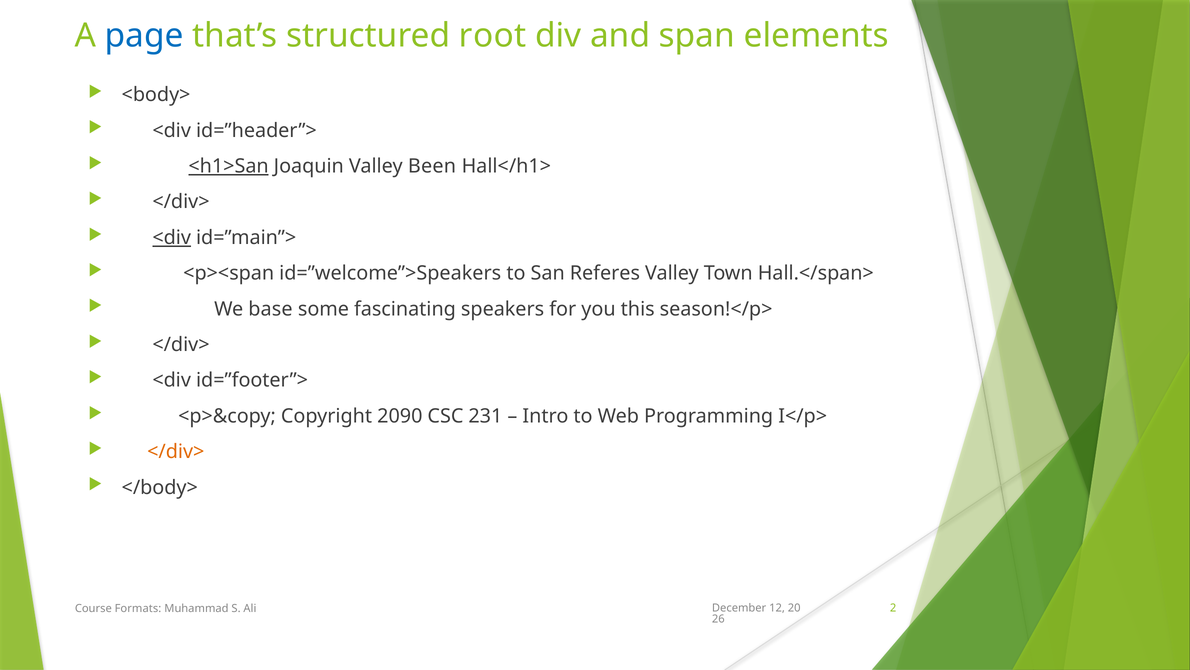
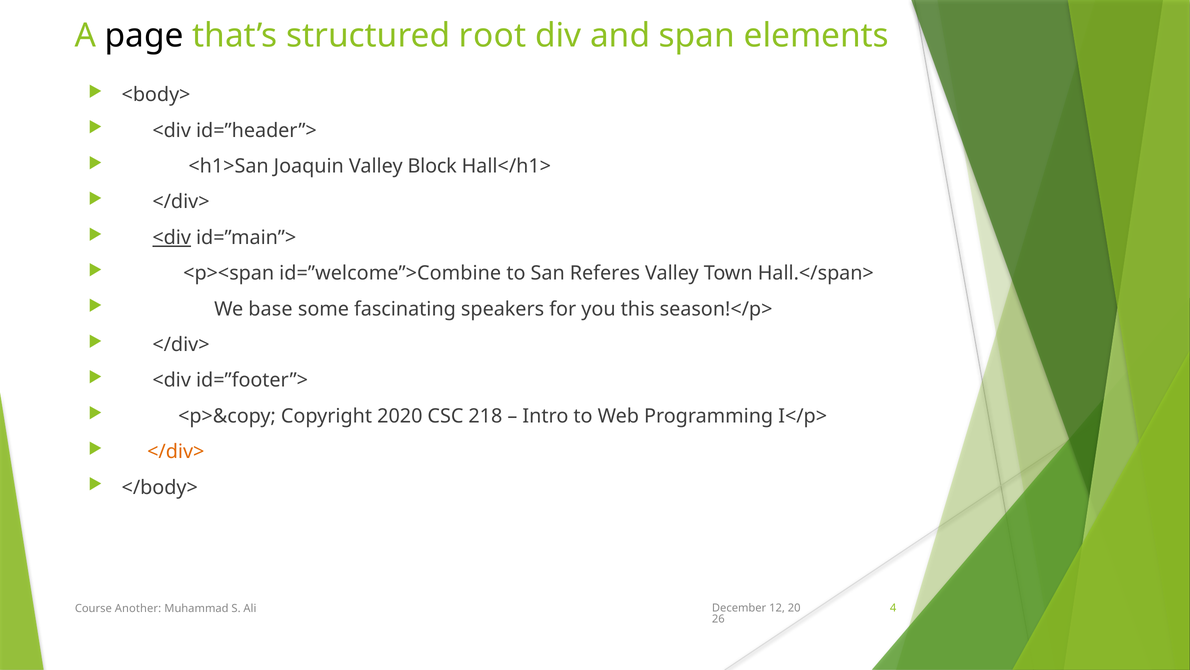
page colour: blue -> black
<h1>San underline: present -> none
Been: Been -> Block
id=”welcome”>Speakers: id=”welcome”>Speakers -> id=”welcome”>Combine
2090: 2090 -> 2020
231: 231 -> 218
Formats: Formats -> Another
2: 2 -> 4
